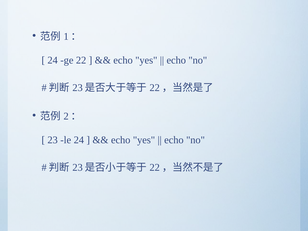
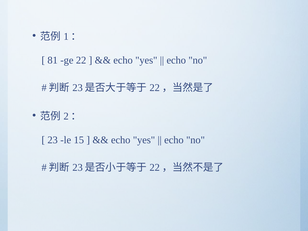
24 at (53, 60): 24 -> 81
le 24: 24 -> 15
